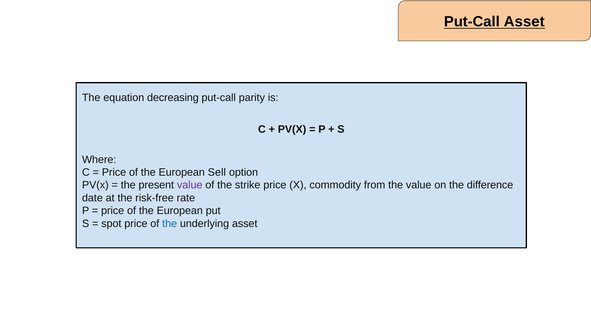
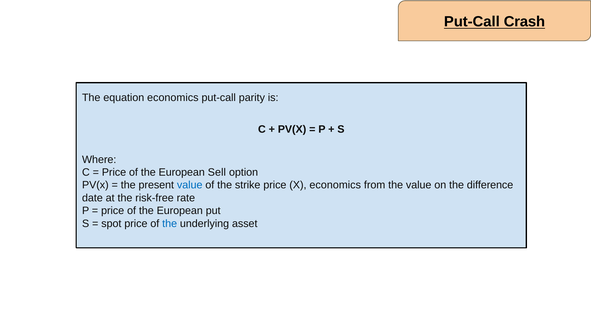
Put-Call Asset: Asset -> Crash
equation decreasing: decreasing -> economics
value at (190, 185) colour: purple -> blue
X commodity: commodity -> economics
